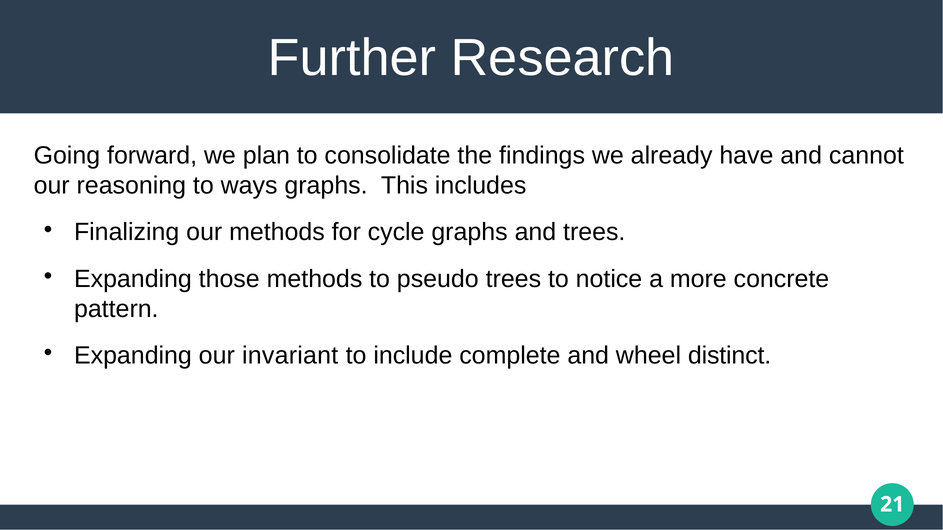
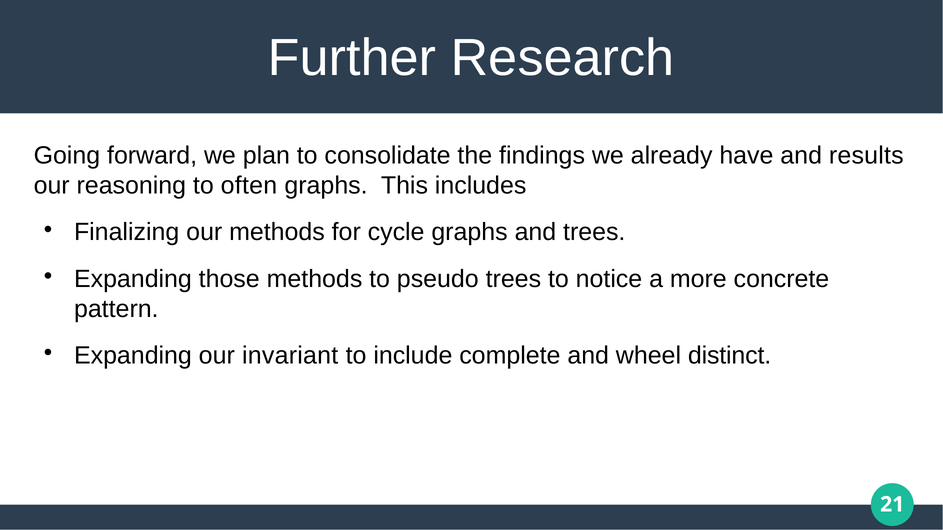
cannot: cannot -> results
ways: ways -> often
